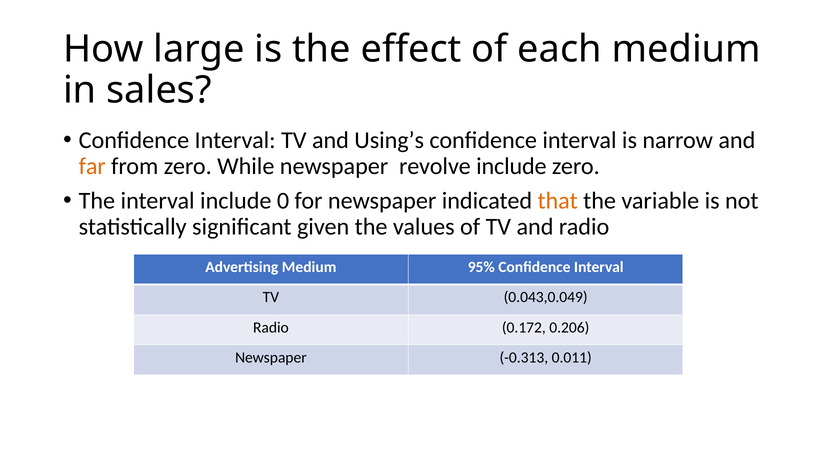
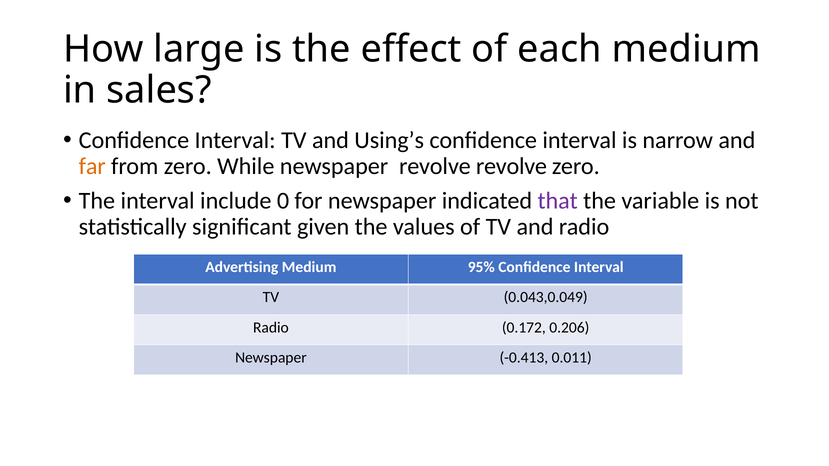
revolve include: include -> revolve
that colour: orange -> purple
-0.313: -0.313 -> -0.413
